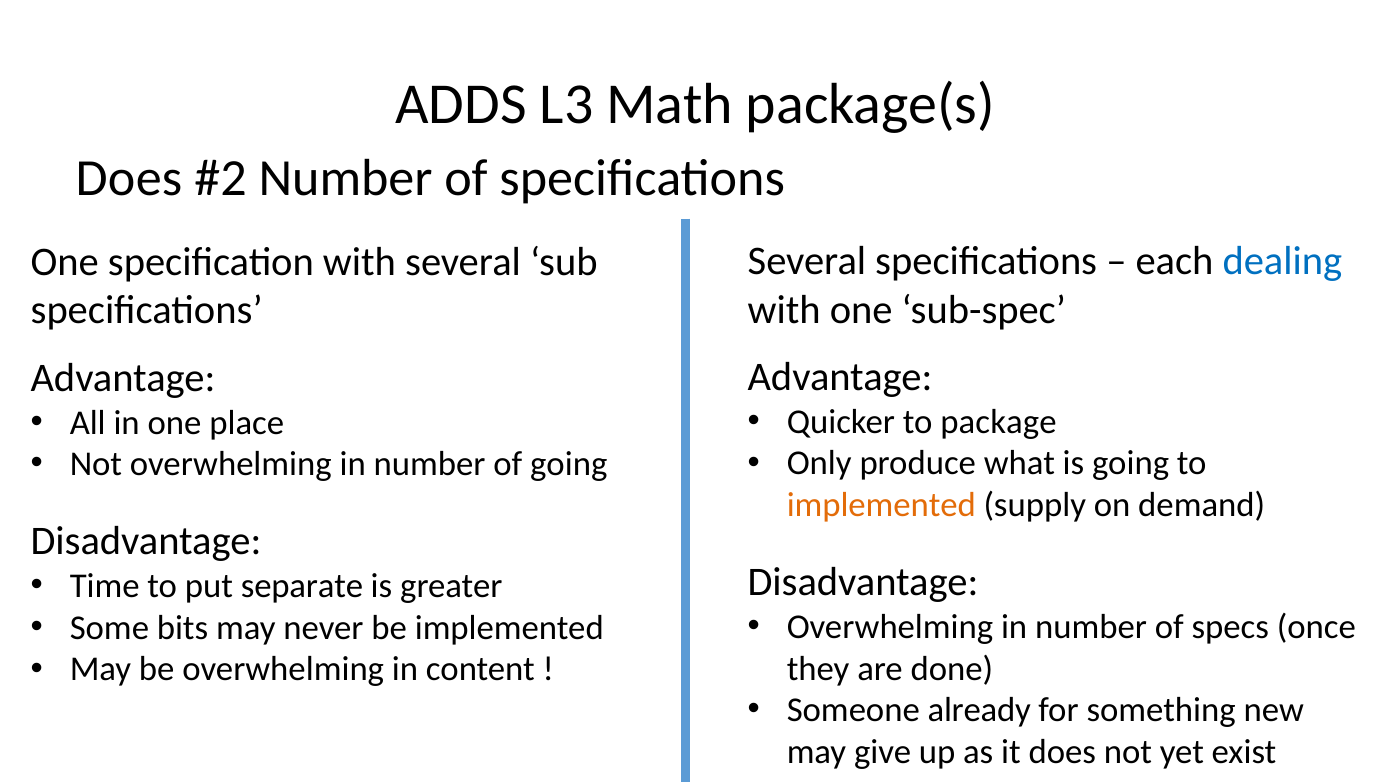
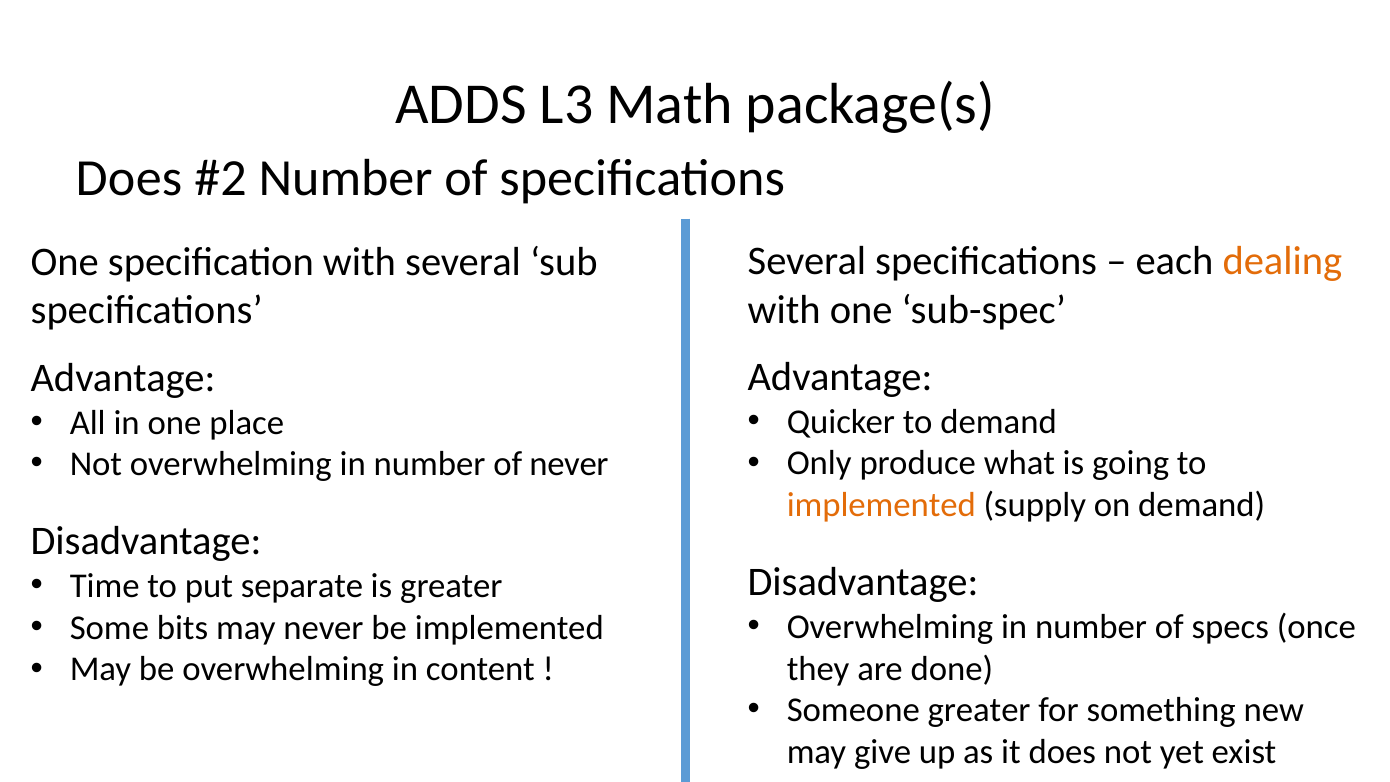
dealing colour: blue -> orange
to package: package -> demand
of going: going -> never
Someone already: already -> greater
